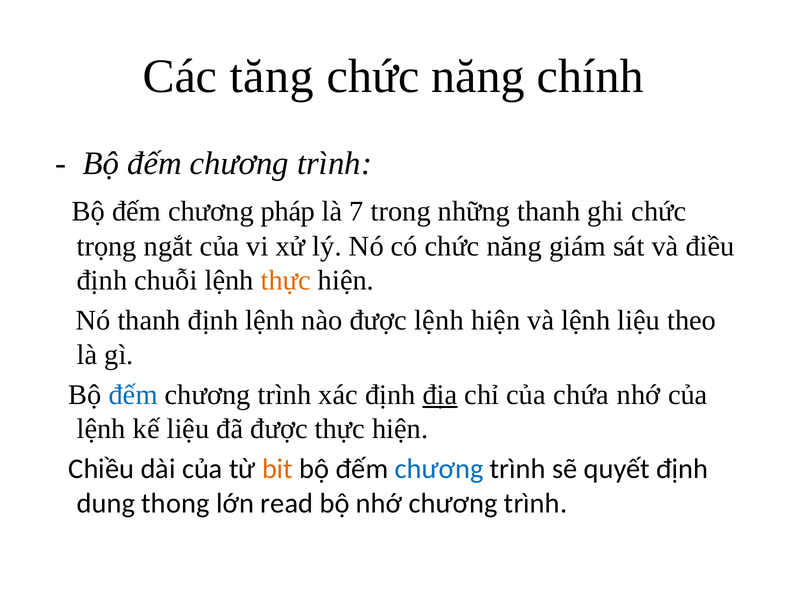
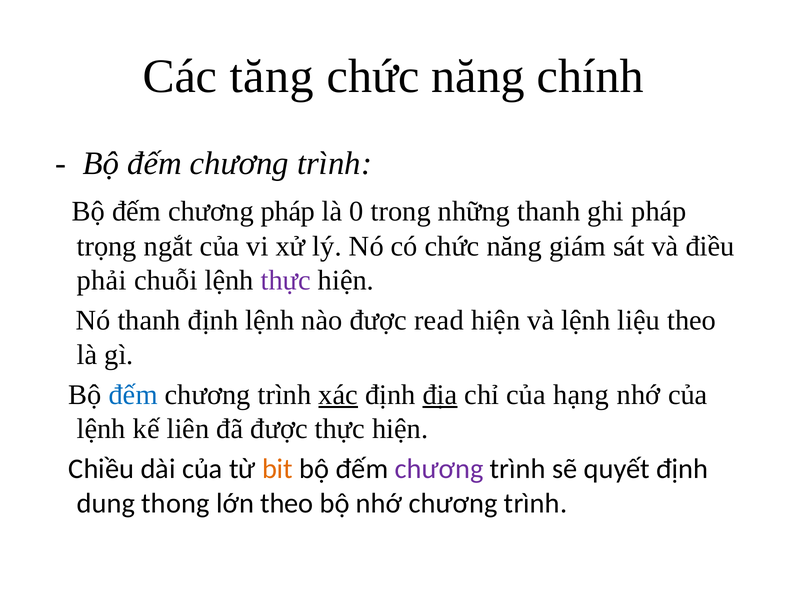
7: 7 -> 0
ghi chức: chức -> pháp
định at (102, 280): định -> phải
thực at (286, 280) colour: orange -> purple
được lệnh: lệnh -> read
xác underline: none -> present
chứa: chứa -> hạng
kế liệu: liệu -> liên
chương at (439, 469) colour: blue -> purple
lớn read: read -> theo
